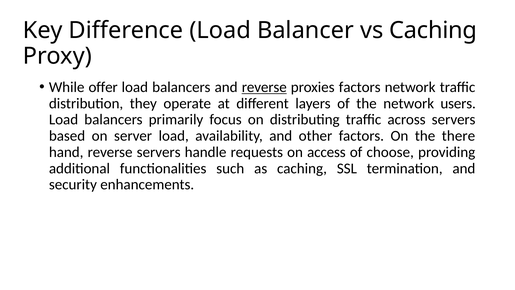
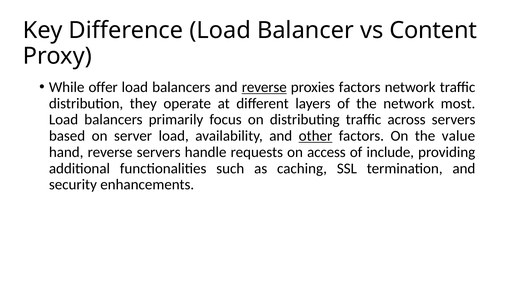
vs Caching: Caching -> Content
users: users -> most
other underline: none -> present
there: there -> value
choose: choose -> include
